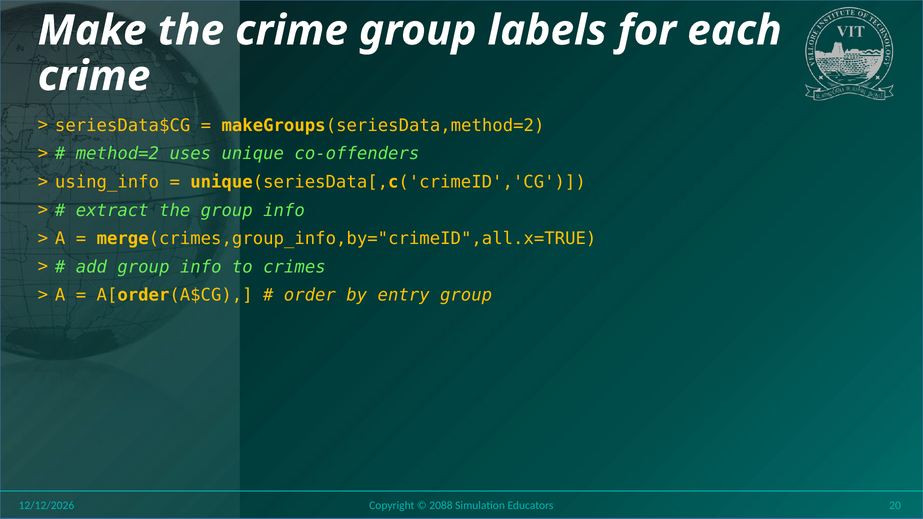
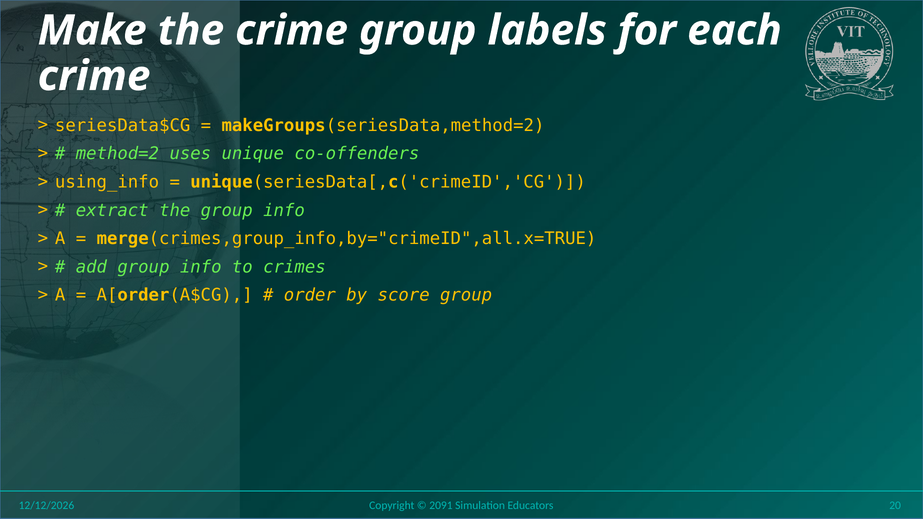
entry: entry -> score
2088: 2088 -> 2091
